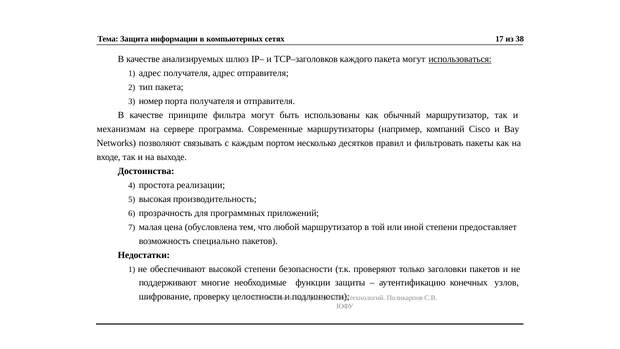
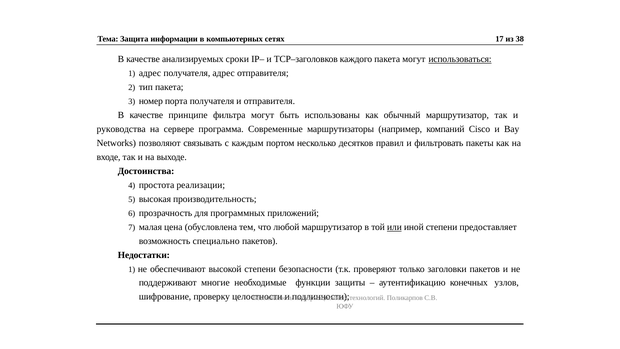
шлюз: шлюз -> сроки
механизмам: механизмам -> руководства
или underline: none -> present
